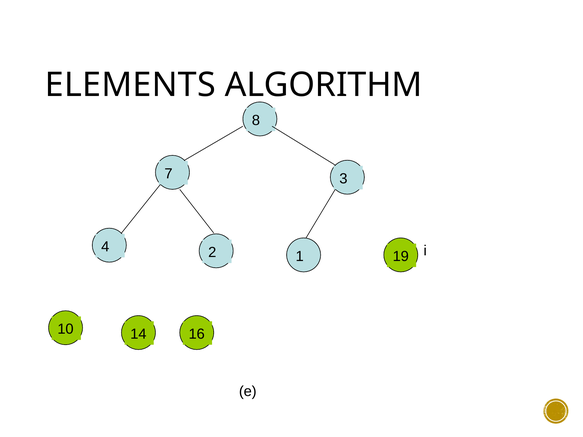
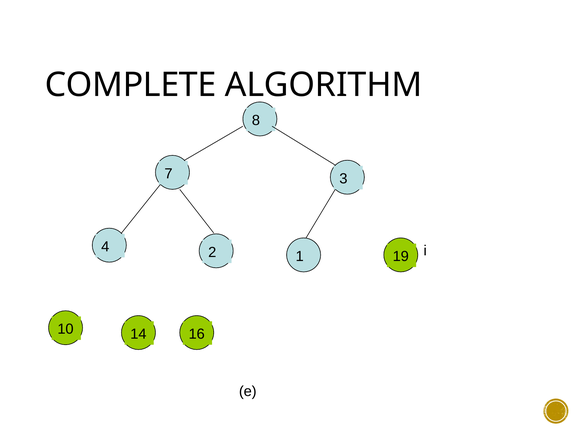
ELEMENTS: ELEMENTS -> COMPLETE
